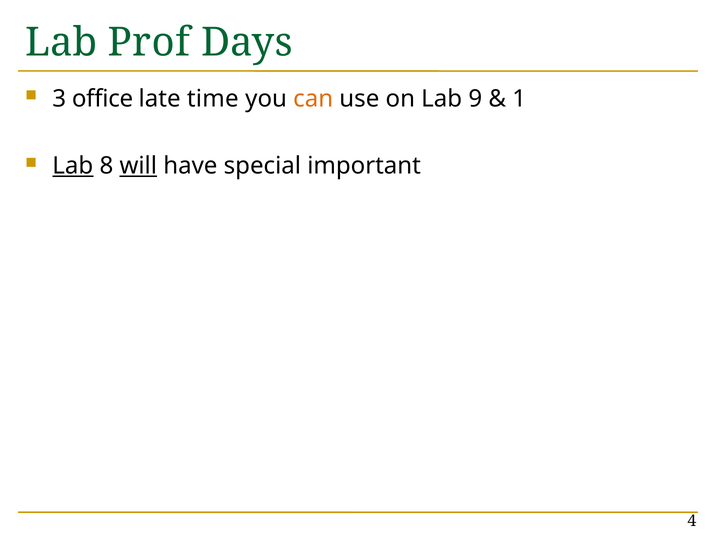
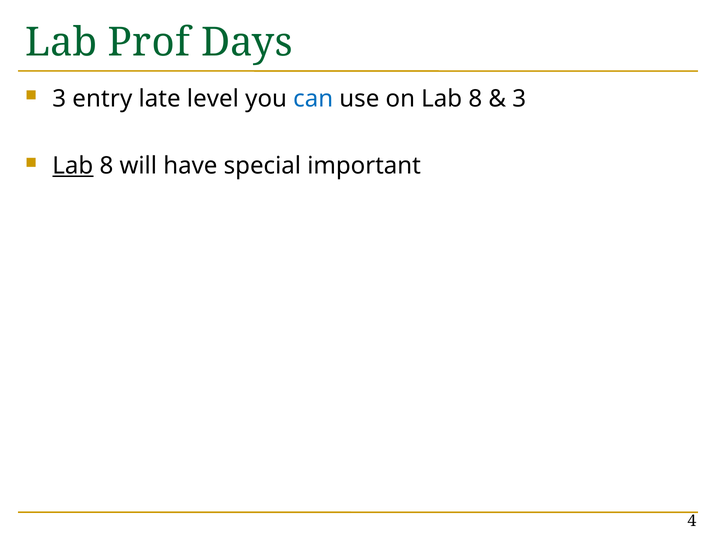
office: office -> entry
time: time -> level
can colour: orange -> blue
on Lab 9: 9 -> 8
1 at (519, 99): 1 -> 3
will underline: present -> none
